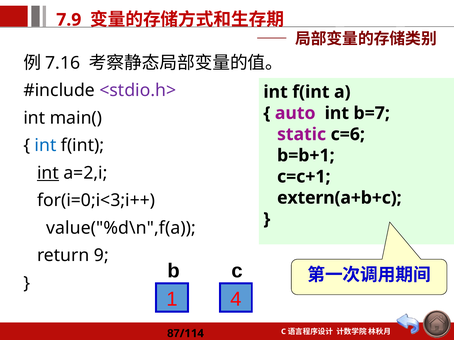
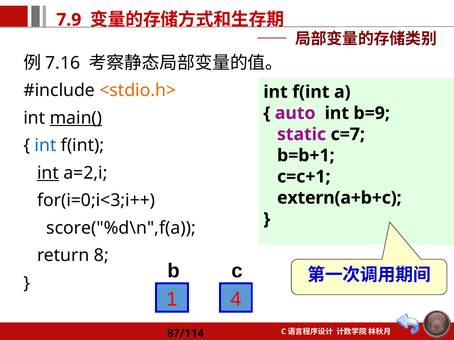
<stdio.h> colour: purple -> orange
b=7: b=7 -> b=9
main( underline: none -> present
c=6: c=6 -> c=7
value("%d\n",f(a: value("%d\n",f(a -> score("%d\n",f(a
9: 9 -> 8
